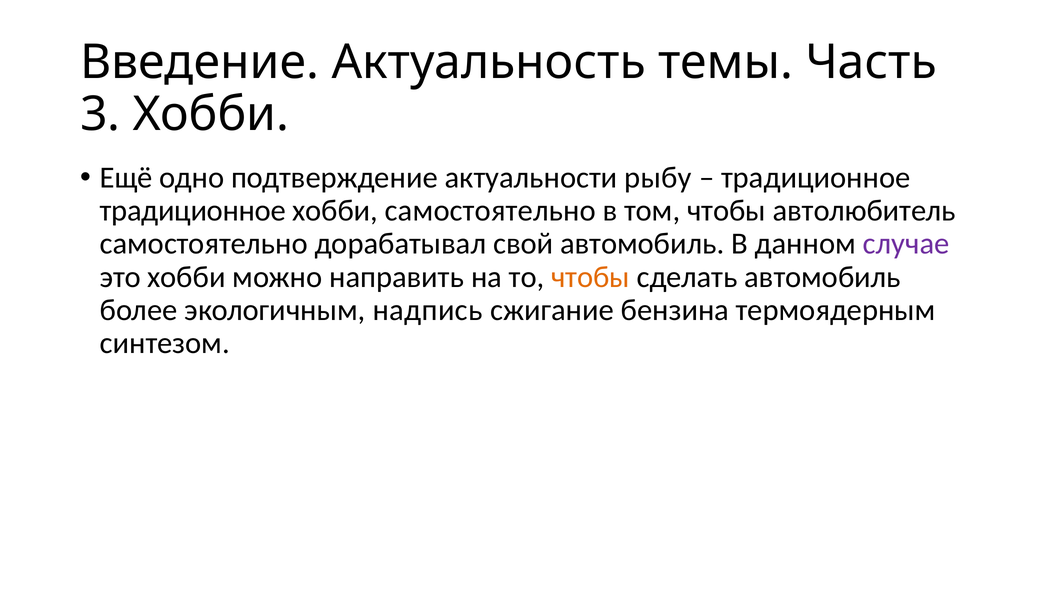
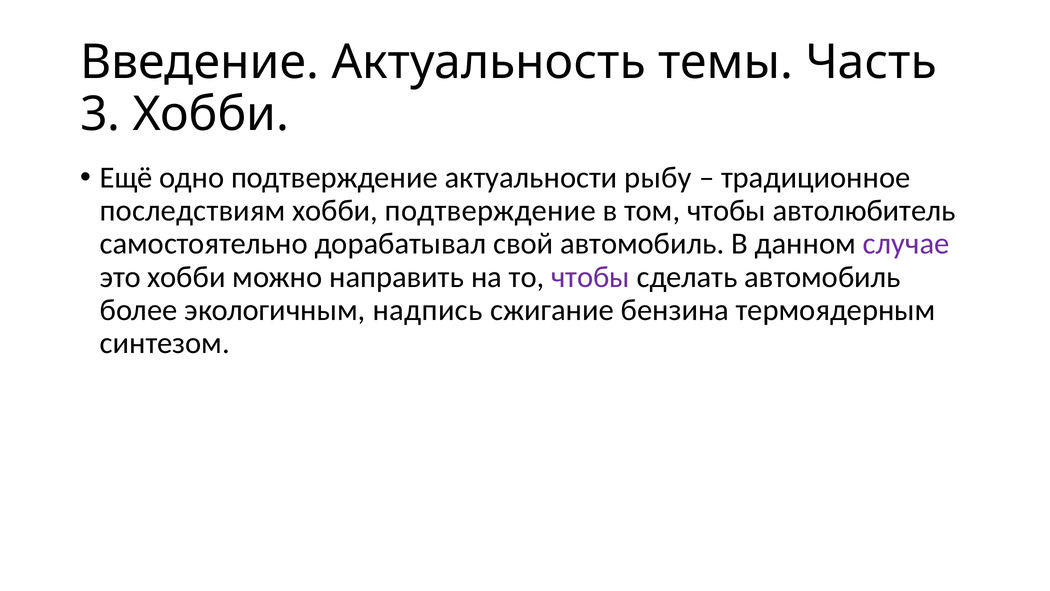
традиционное at (193, 211): традиционное -> последствиям
хобби самостоятельно: самостоятельно -> подтверждение
чтобы at (591, 277) colour: orange -> purple
